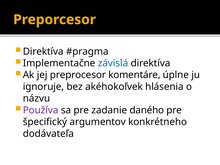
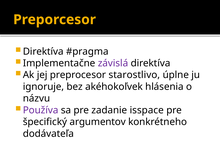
závislá colour: blue -> purple
komentáre: komentáre -> starostlivo
daného: daného -> isspace
